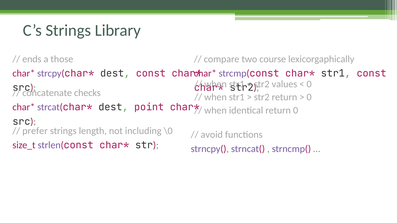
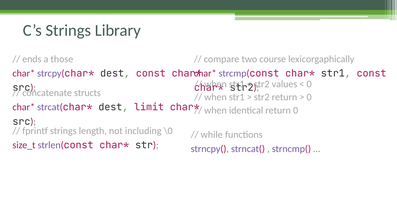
checks: checks -> structs
point: point -> limit
prefer: prefer -> fprintf
avoid: avoid -> while
